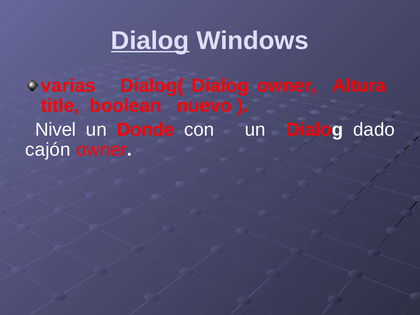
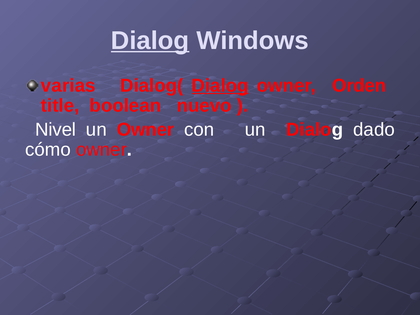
Dialog at (220, 86) underline: none -> present
Altura: Altura -> Orden
un Donde: Donde -> Owner
cajón: cajón -> cómo
